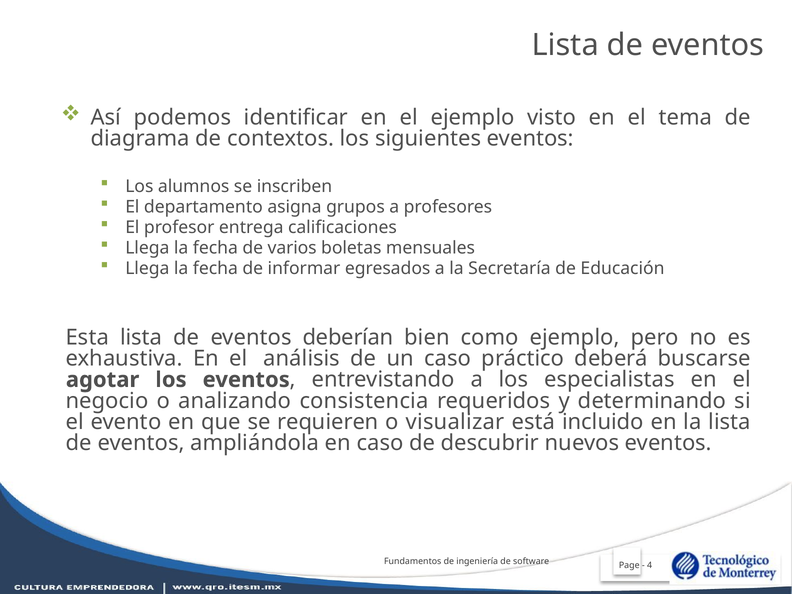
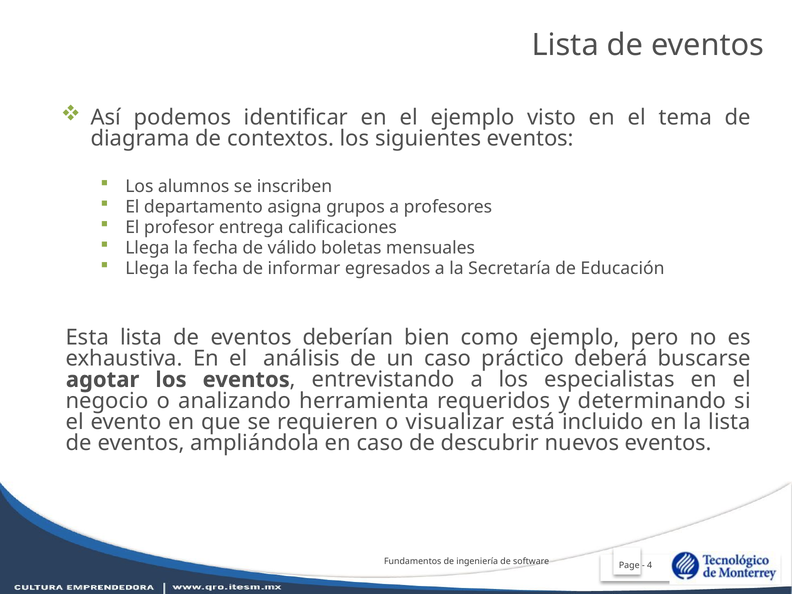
varios: varios -> válido
consistencia: consistencia -> herramienta
